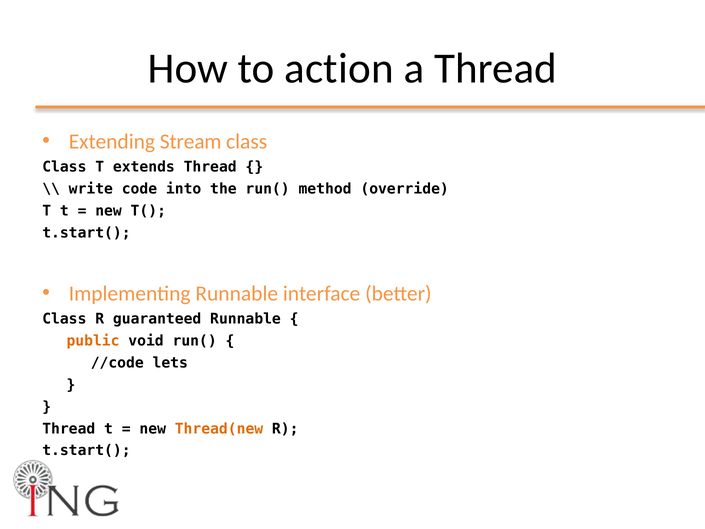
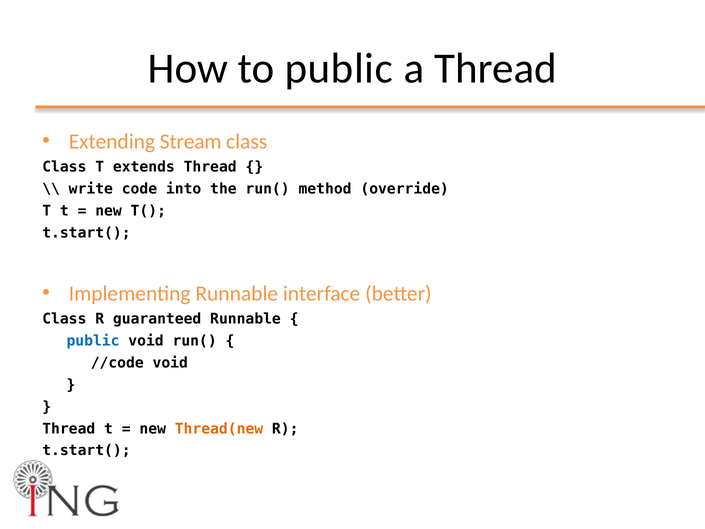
to action: action -> public
public at (93, 341) colour: orange -> blue
//code lets: lets -> void
